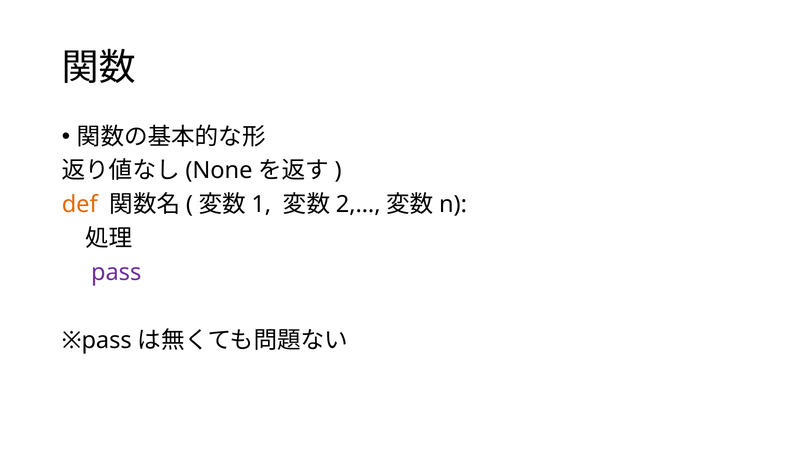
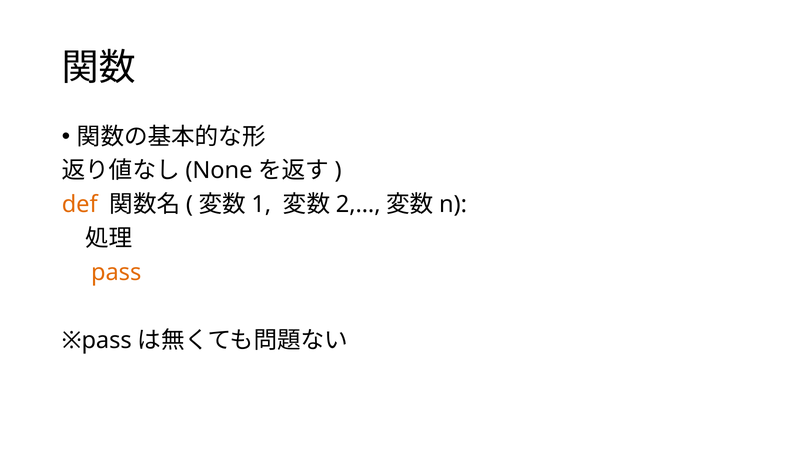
pass colour: purple -> orange
